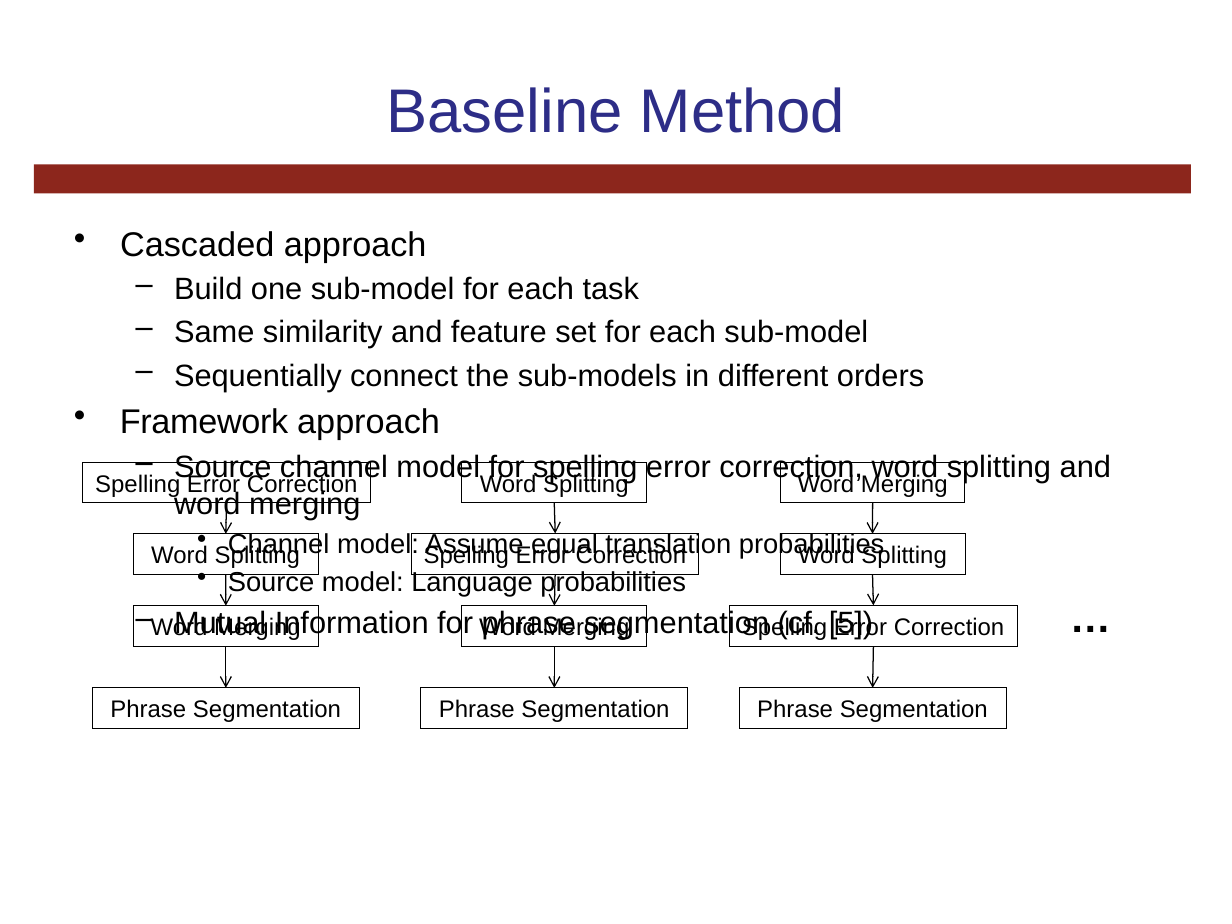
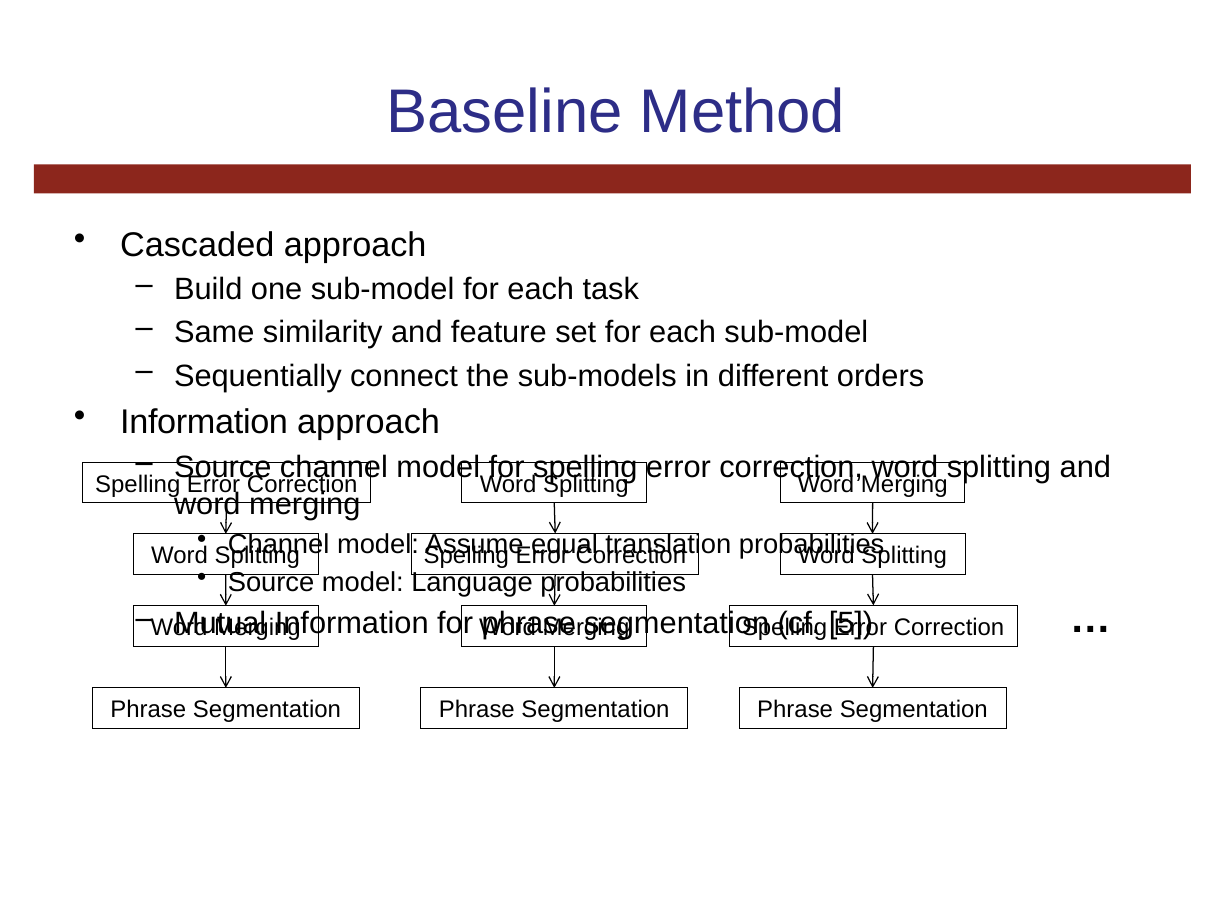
Framework at (204, 422): Framework -> Information
